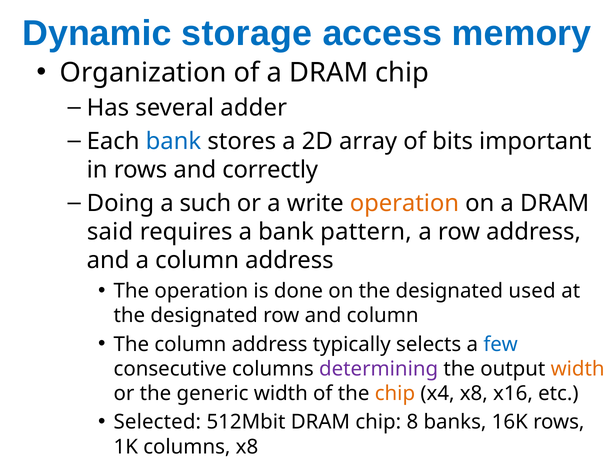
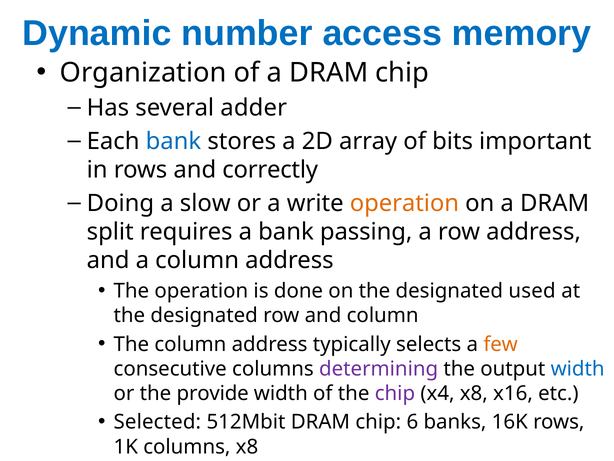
storage: storage -> number
such: such -> slow
said: said -> split
pattern: pattern -> passing
few colour: blue -> orange
width at (578, 369) colour: orange -> blue
generic: generic -> provide
chip at (395, 393) colour: orange -> purple
8: 8 -> 6
